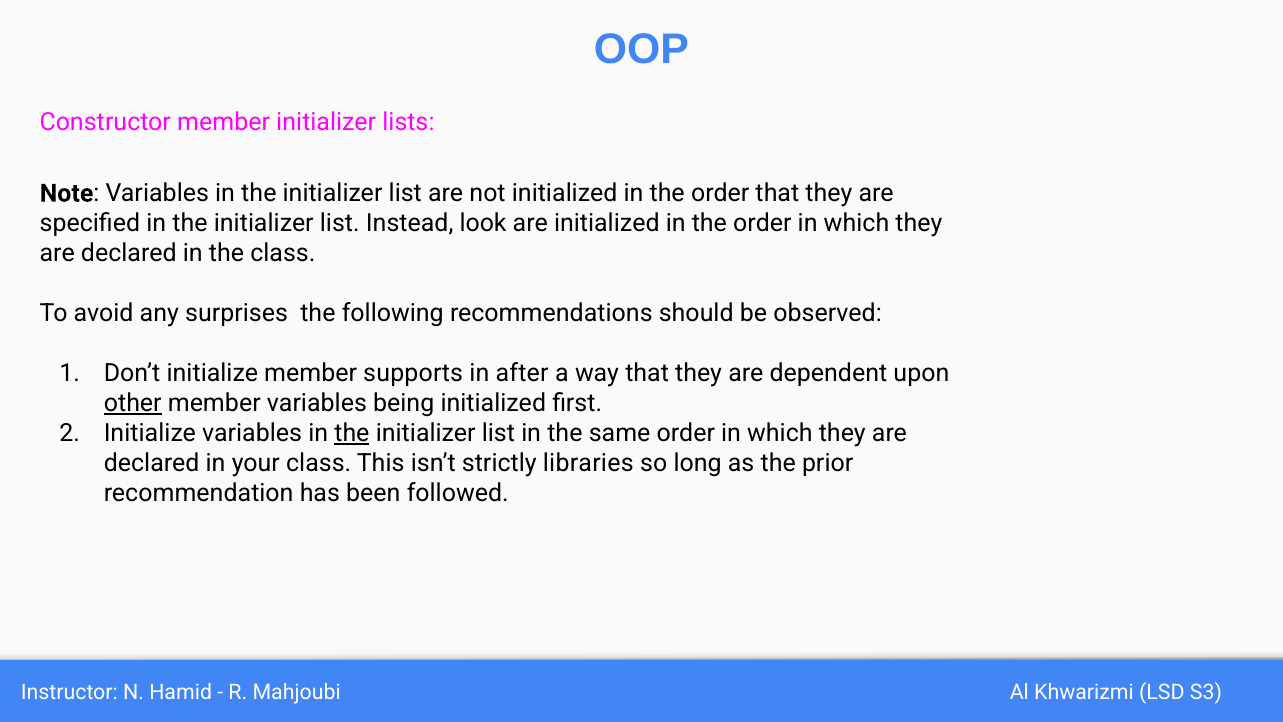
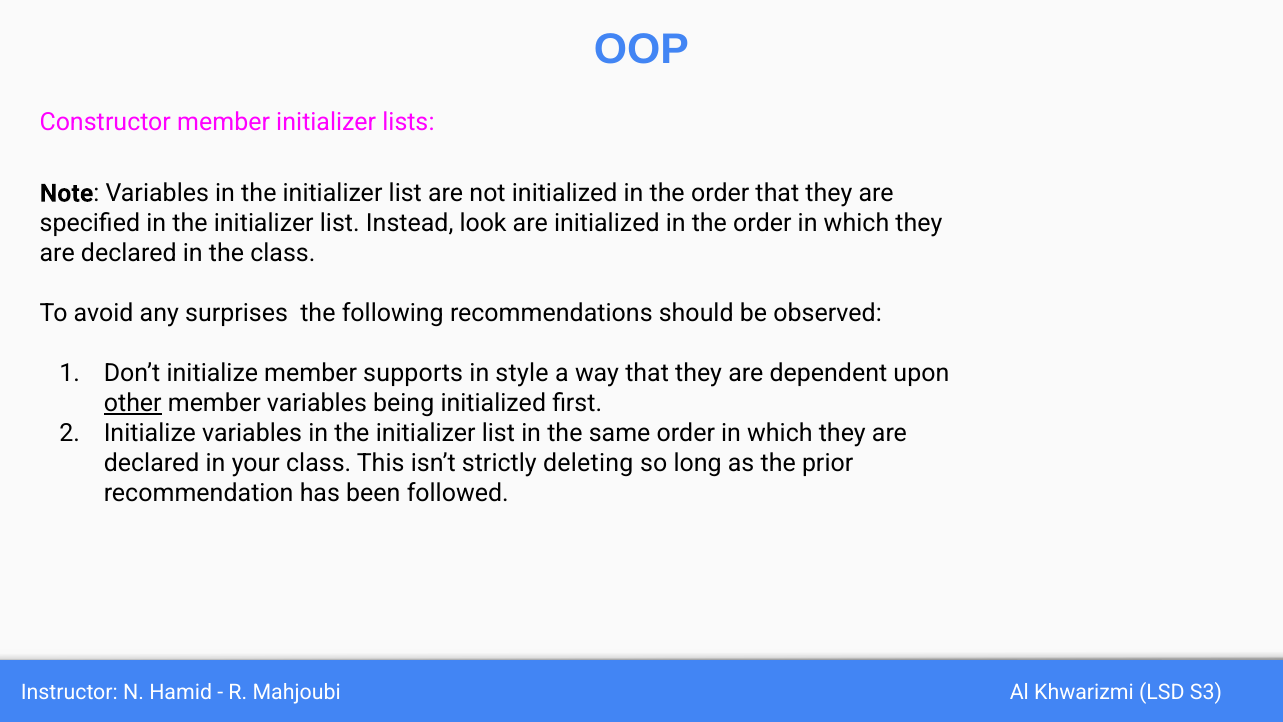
after: after -> style
the at (352, 433) underline: present -> none
libraries: libraries -> deleting
